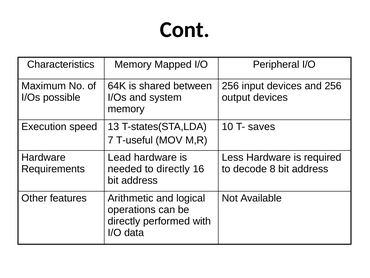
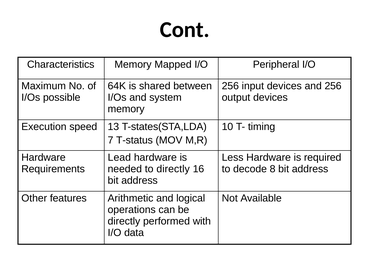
saves: saves -> timing
T-useful: T-useful -> T-status
